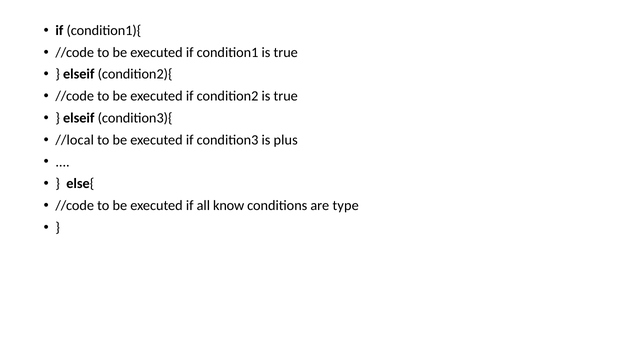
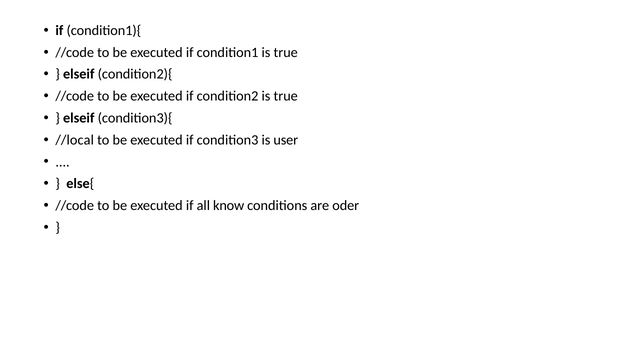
plus: plus -> user
type: type -> oder
